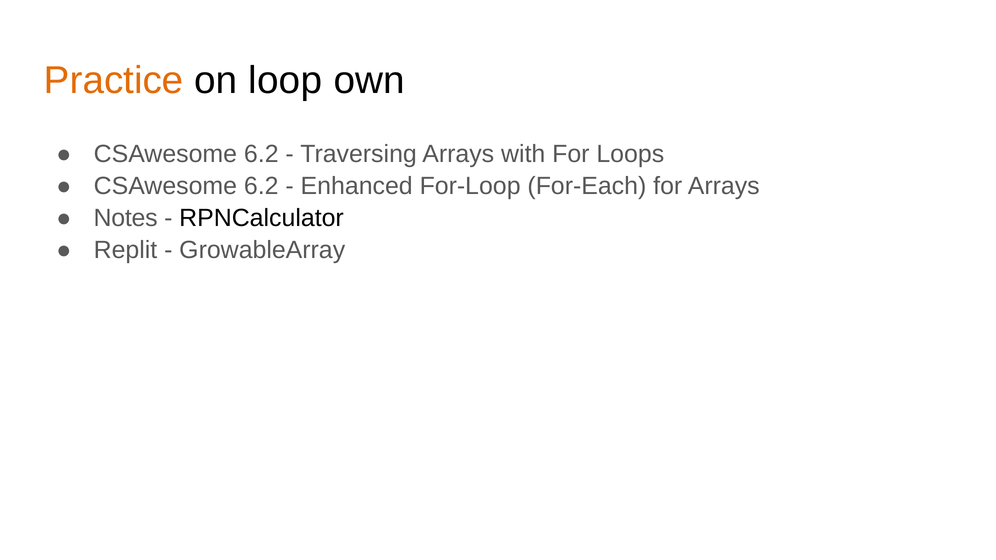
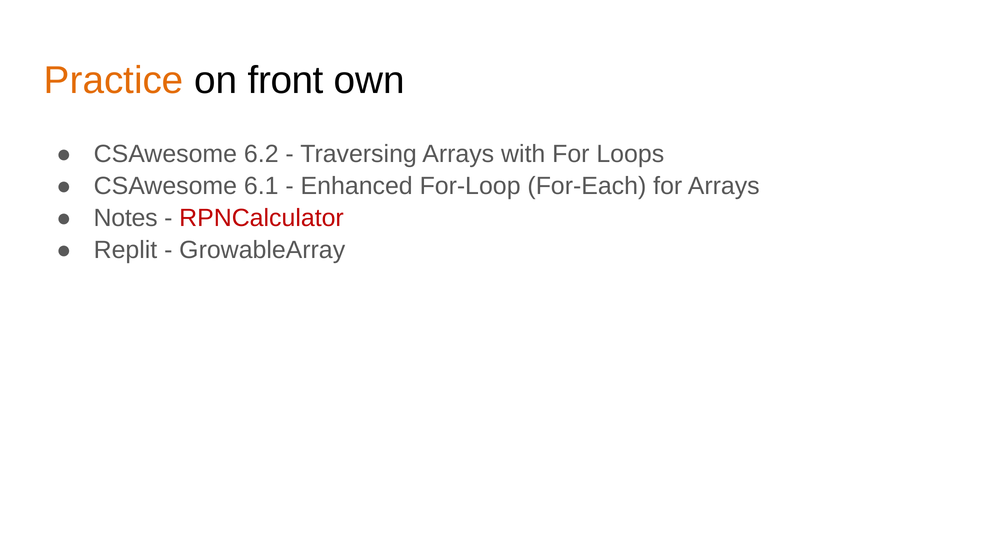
loop: loop -> front
6.2 at (261, 186): 6.2 -> 6.1
RPNCalculator colour: black -> red
